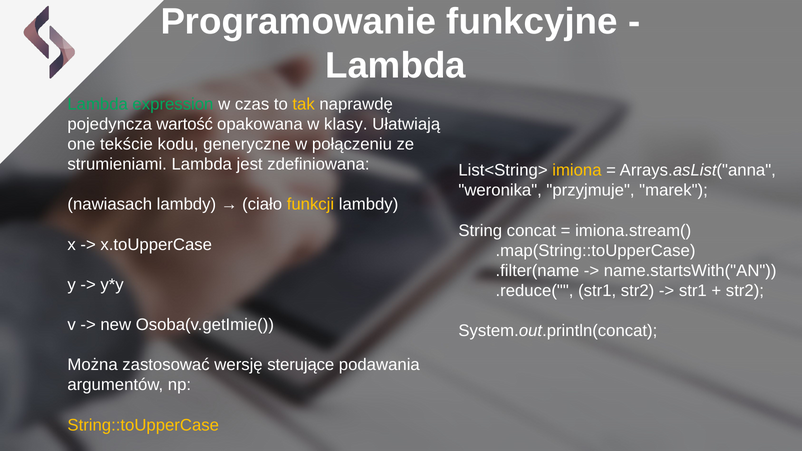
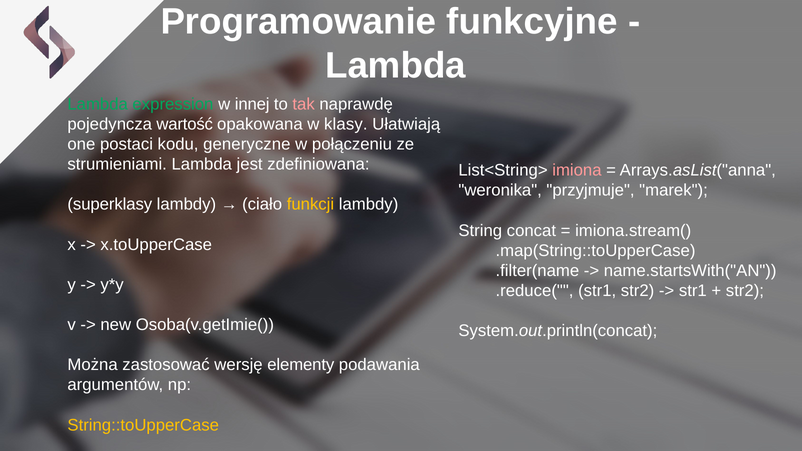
czas: czas -> innej
tak colour: yellow -> pink
tekście: tekście -> postaci
imiona colour: yellow -> pink
nawiasach: nawiasach -> superklasy
sterujące: sterujące -> elementy
